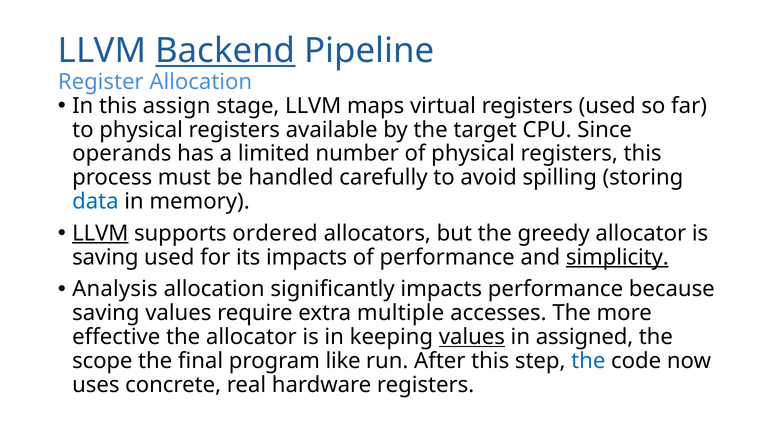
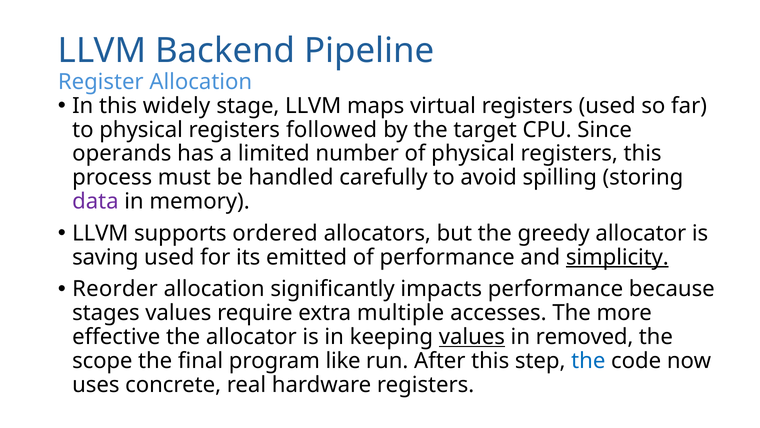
Backend underline: present -> none
assign: assign -> widely
available: available -> followed
data colour: blue -> purple
LLVM at (100, 233) underline: present -> none
its impacts: impacts -> emitted
Analysis: Analysis -> Reorder
saving at (106, 313): saving -> stages
assigned: assigned -> removed
